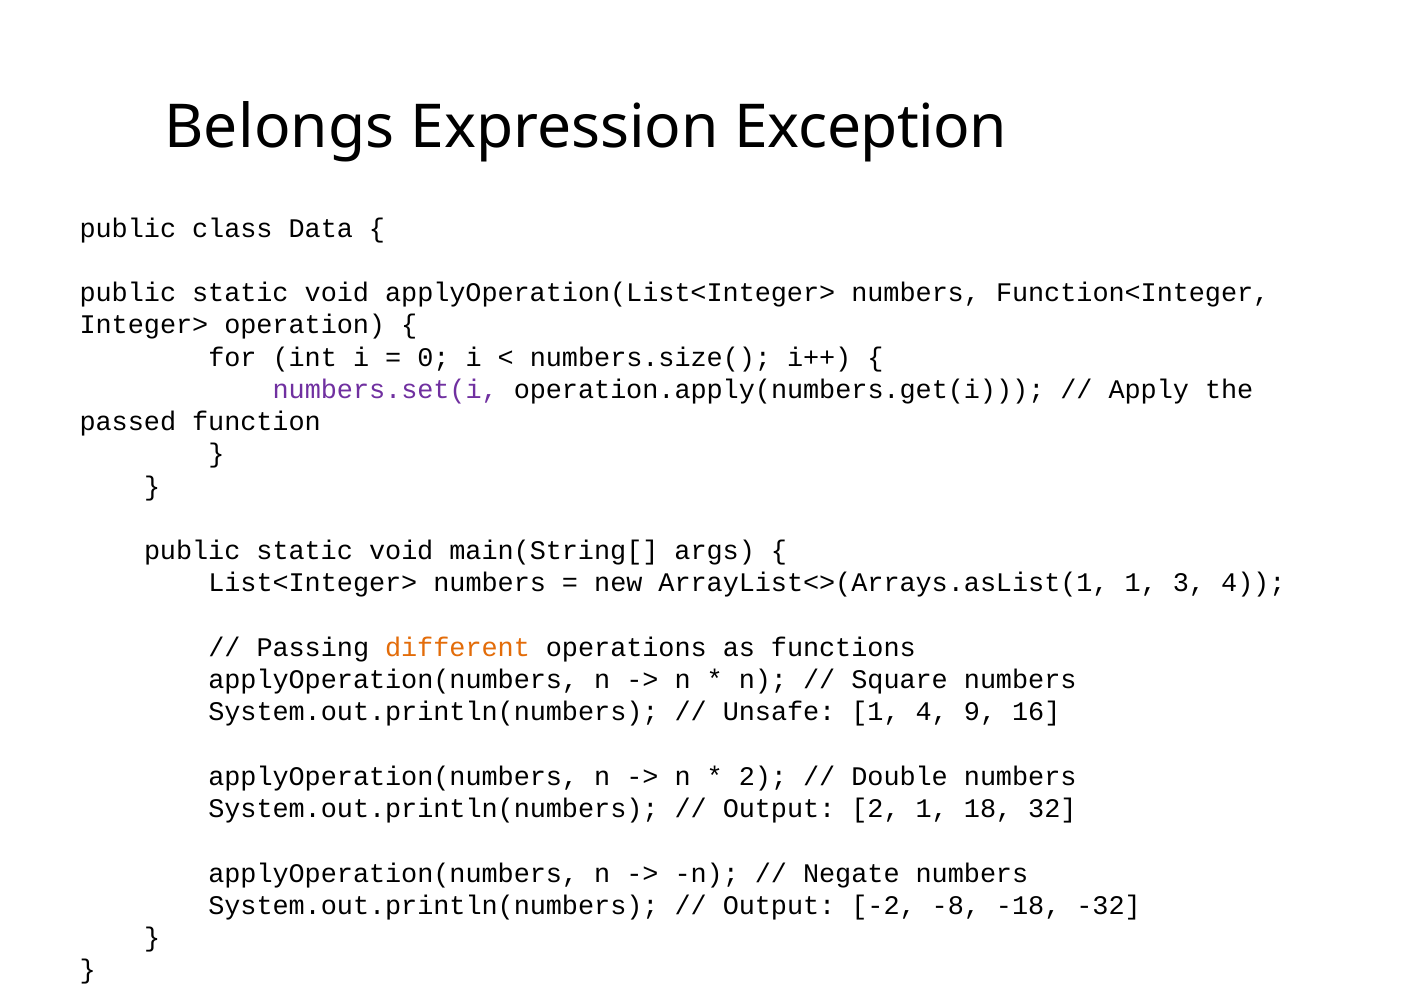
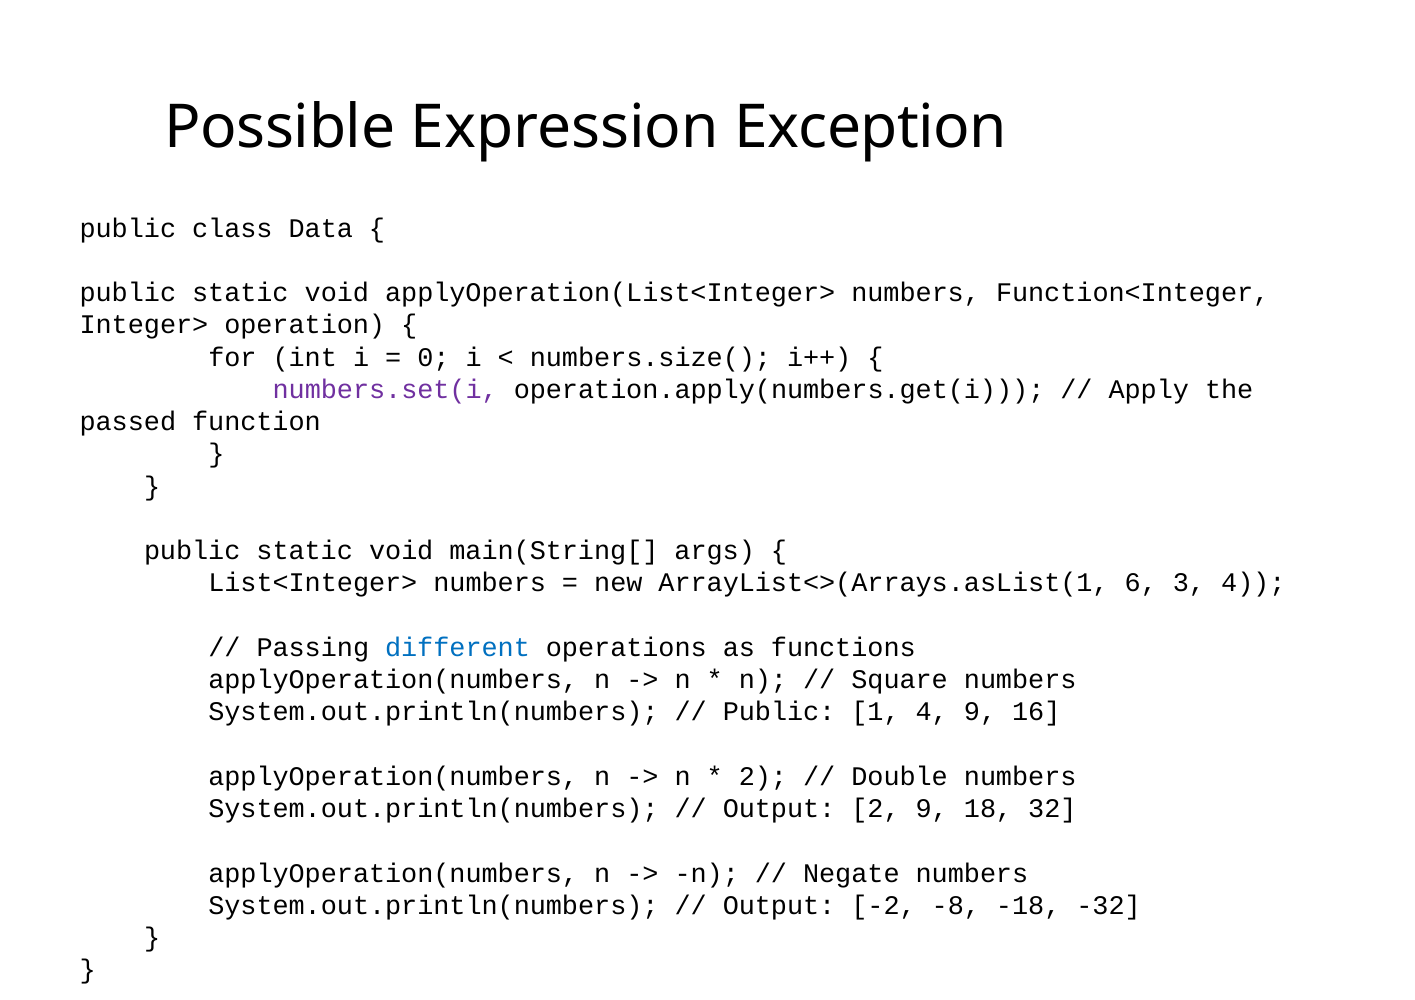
Belongs: Belongs -> Possible
ArrayList<>(Arrays.asList(1 1: 1 -> 6
different colour: orange -> blue
Unsafe at (779, 712): Unsafe -> Public
2 1: 1 -> 9
